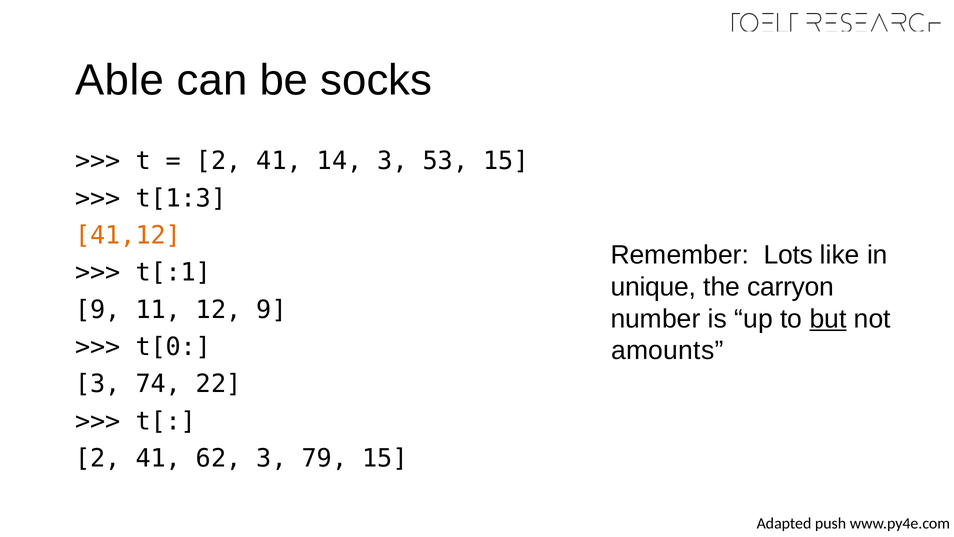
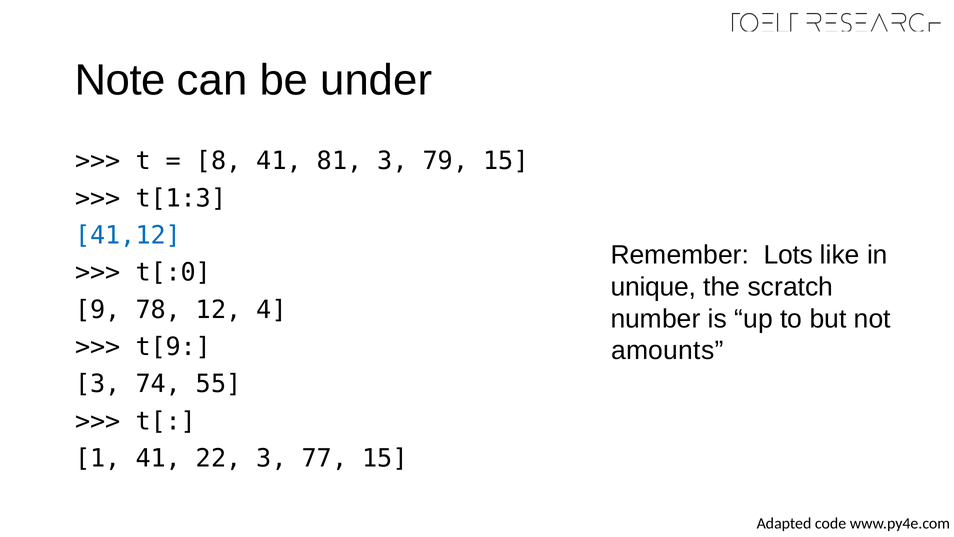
Able: Able -> Note
socks: socks -> under
2 at (219, 161): 2 -> 8
14: 14 -> 81
53: 53 -> 79
41,12 colour: orange -> blue
t[:1: t[:1 -> t[:0
carryon: carryon -> scratch
11: 11 -> 78
12 9: 9 -> 4
but underline: present -> none
t[0: t[0 -> t[9
22: 22 -> 55
2 at (98, 458): 2 -> 1
62: 62 -> 22
79: 79 -> 77
push: push -> code
